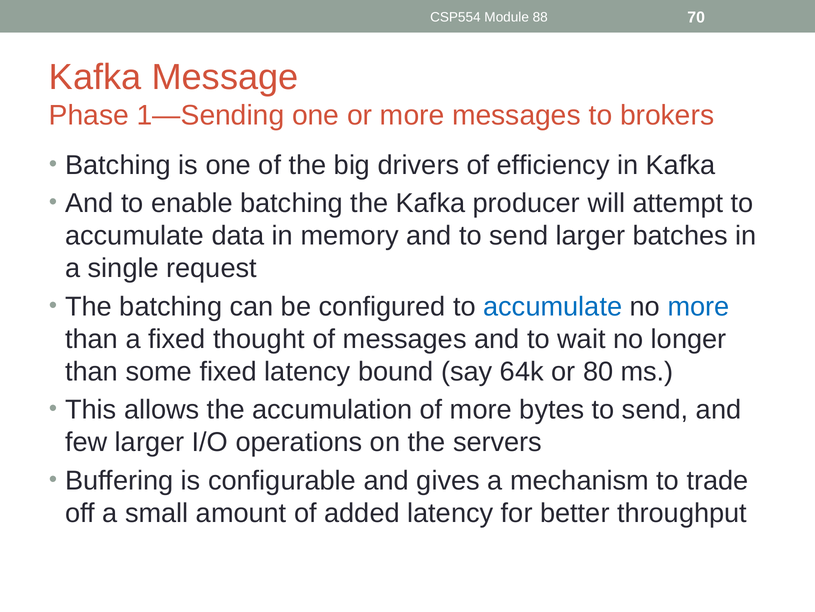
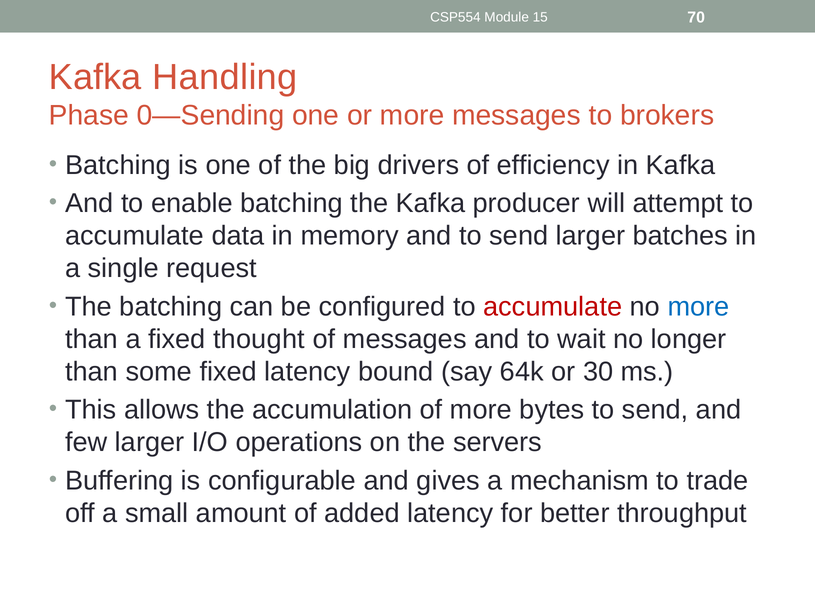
88: 88 -> 15
Message: Message -> Handling
1—Sending: 1—Sending -> 0—Sending
accumulate at (553, 306) colour: blue -> red
80: 80 -> 30
